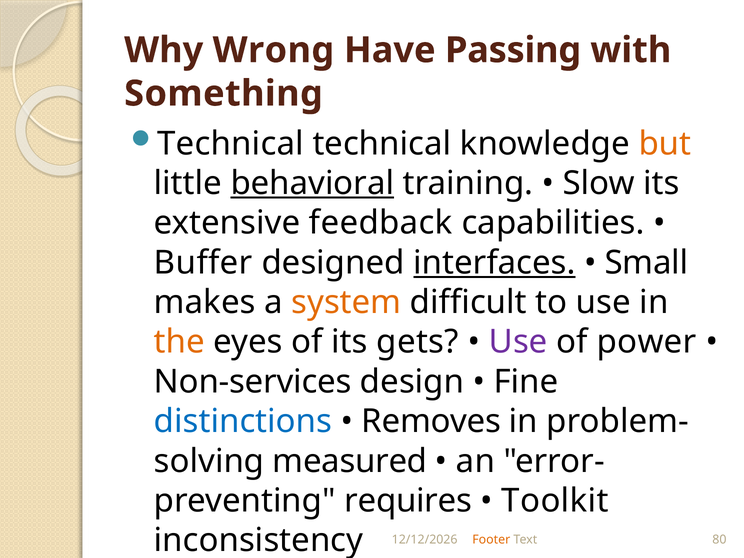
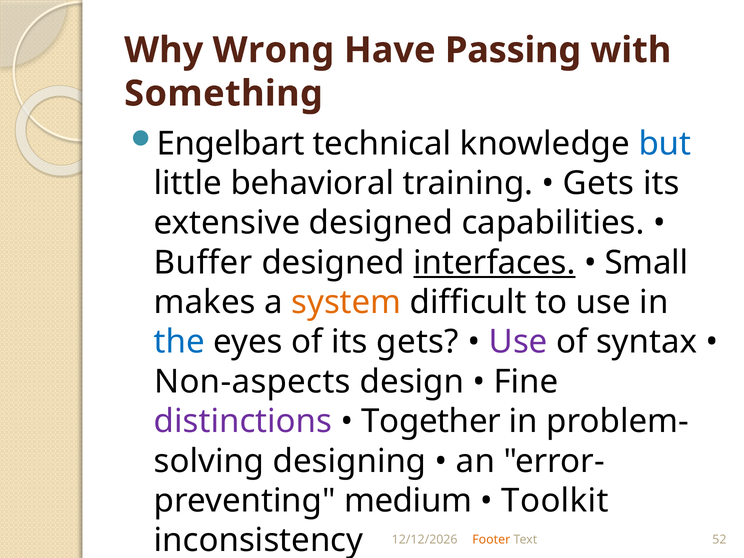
Technical at (231, 144): Technical -> Engelbart
but colour: orange -> blue
behavioral underline: present -> none
Slow at (599, 183): Slow -> Gets
extensive feedback: feedback -> designed
the colour: orange -> blue
power: power -> syntax
Non-services: Non-services -> Non-aspects
distinctions colour: blue -> purple
Removes: Removes -> Together
measured: measured -> designing
requires: requires -> medium
80: 80 -> 52
